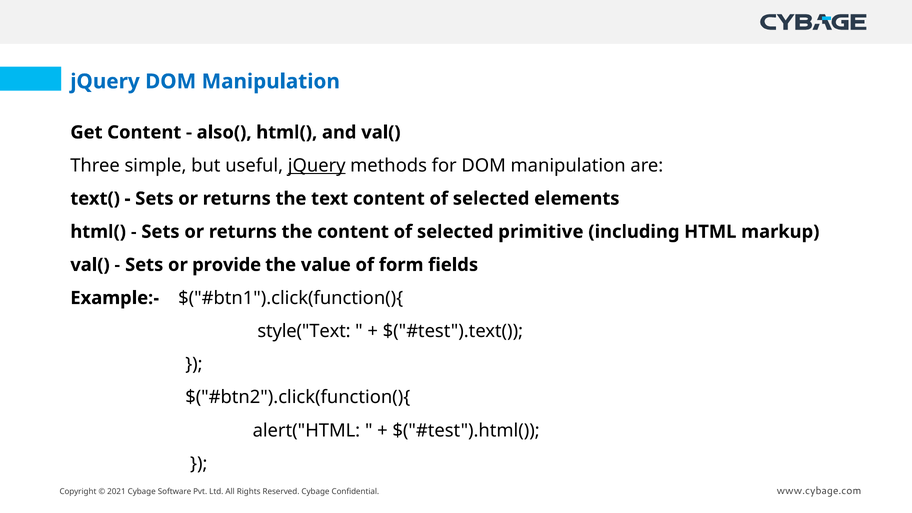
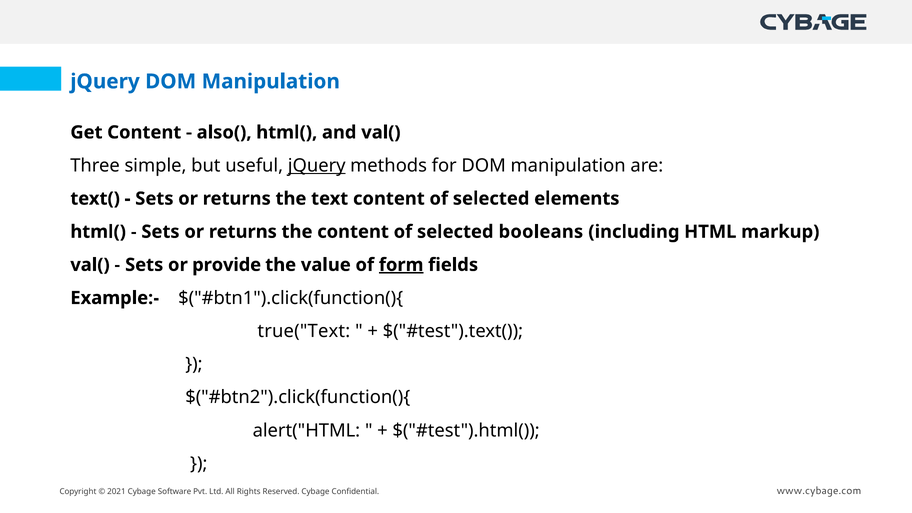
primitive: primitive -> booleans
form underline: none -> present
style("Text: style("Text -> true("Text
